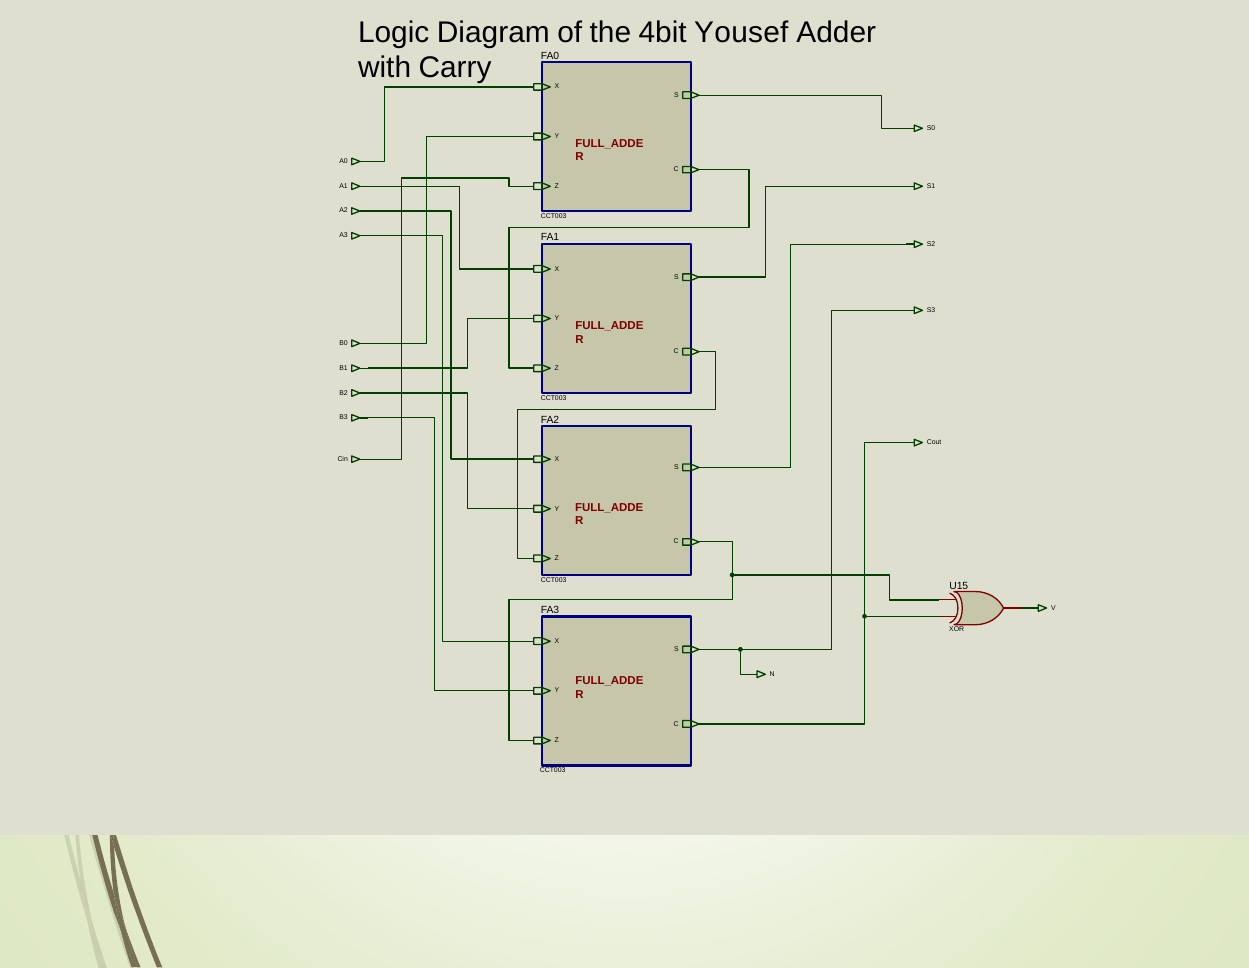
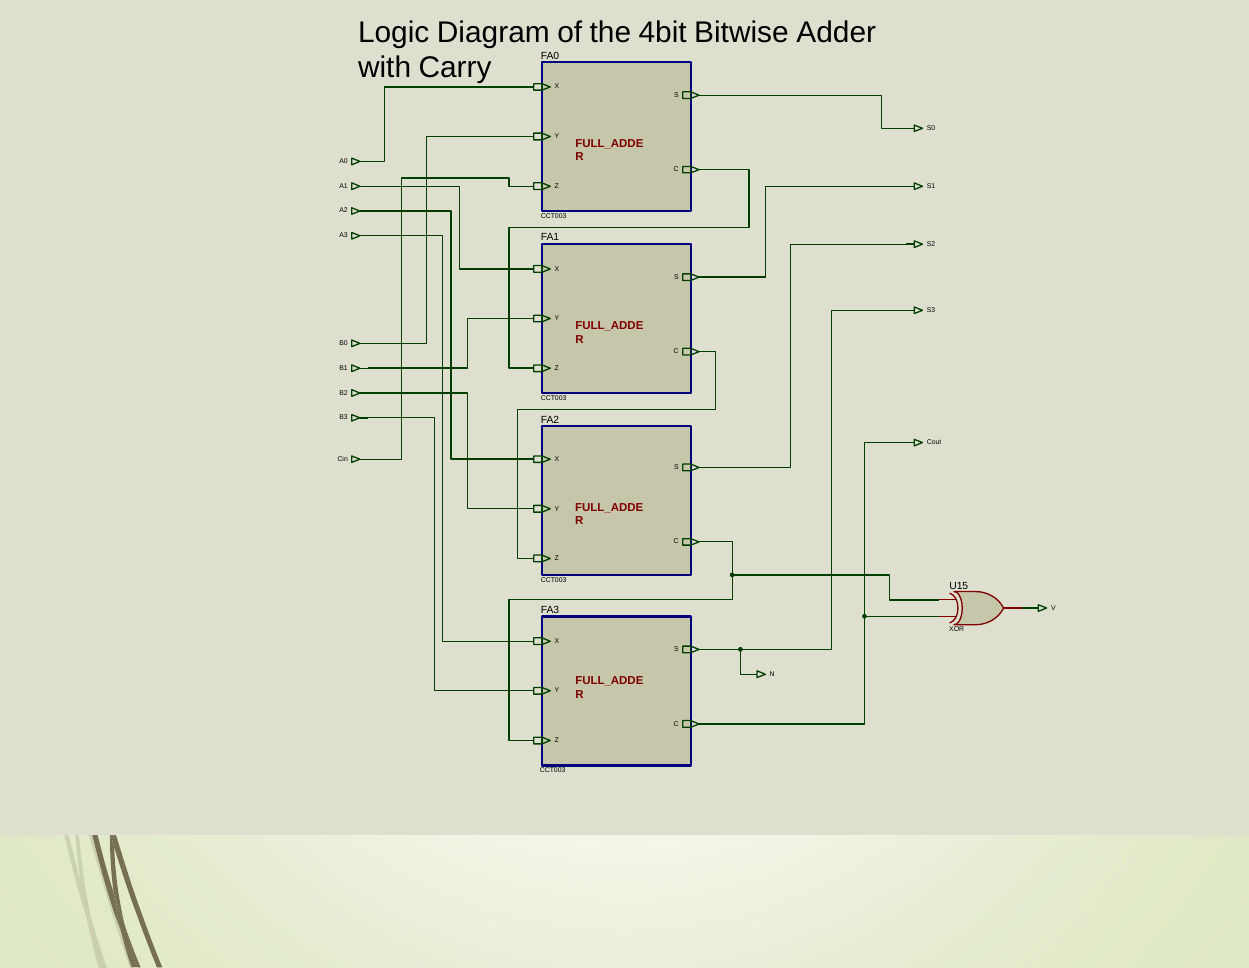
Yousef: Yousef -> Bitwise
